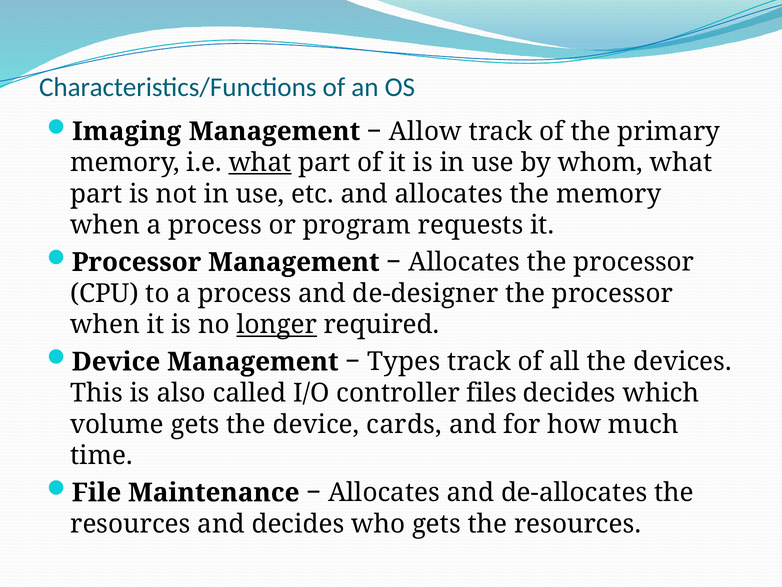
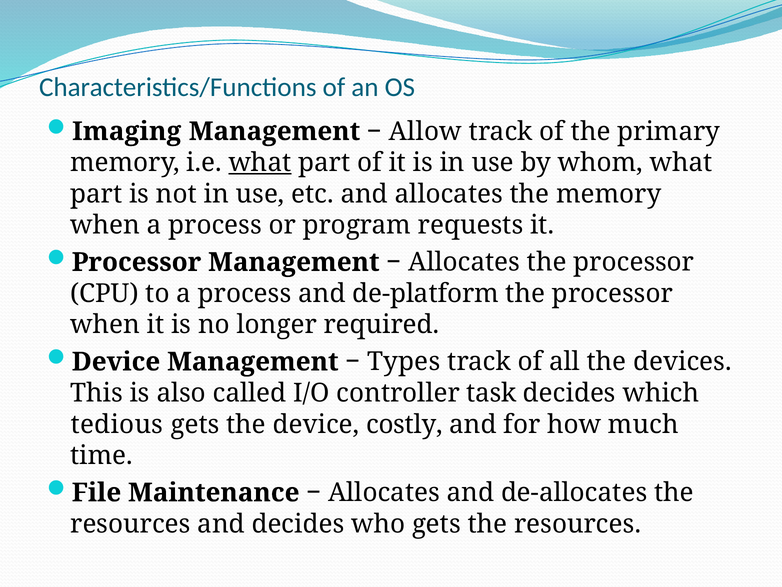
de-designer: de-designer -> de-platform
longer underline: present -> none
files: files -> task
volume: volume -> tedious
cards: cards -> costly
